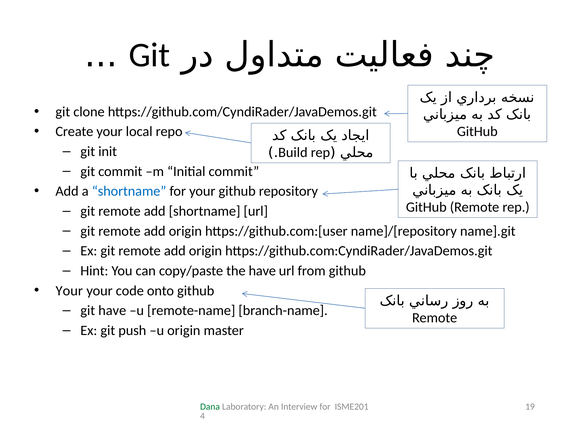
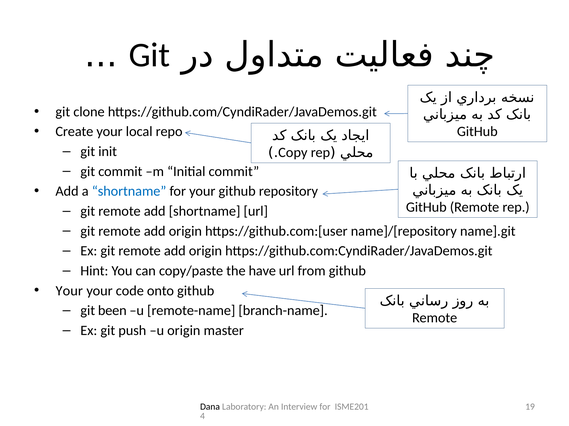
Build: Build -> Copy
git have: have -> been
Dana colour: green -> black
